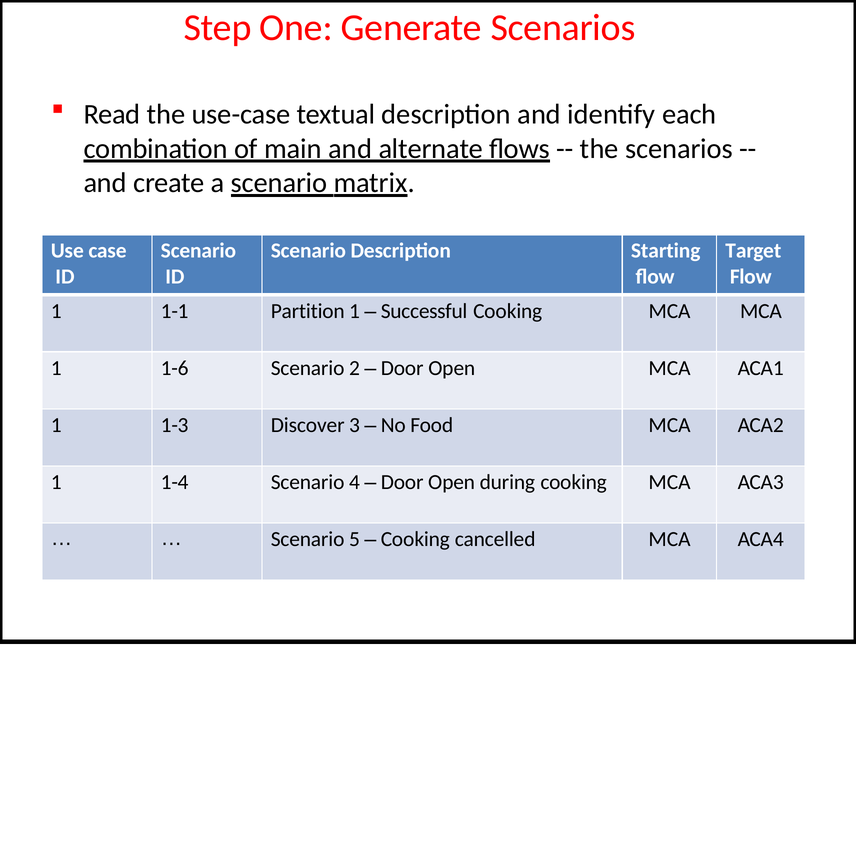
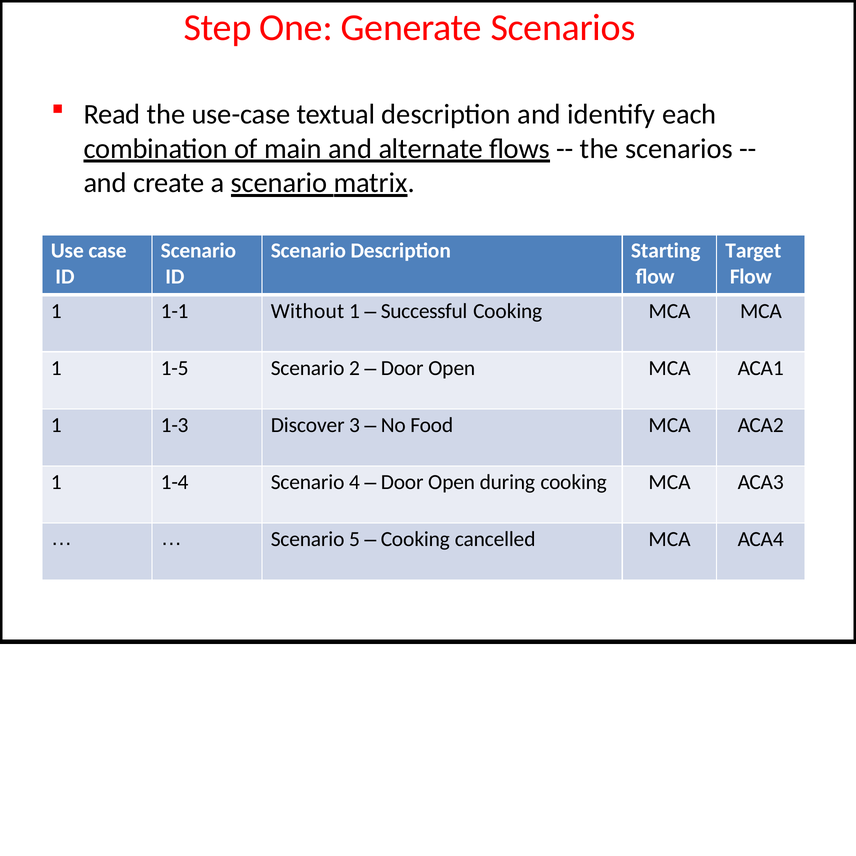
Partition: Partition -> Without
1-6: 1-6 -> 1-5
